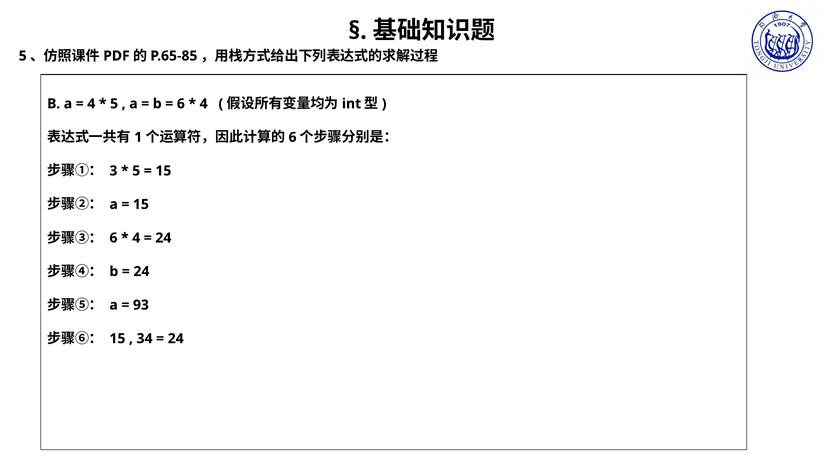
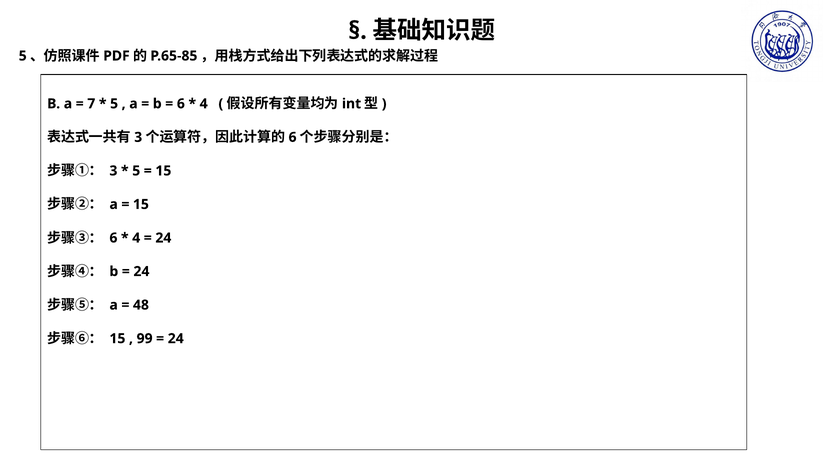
4 at (91, 104): 4 -> 7
1 at (138, 137): 1 -> 3
93: 93 -> 48
34: 34 -> 99
